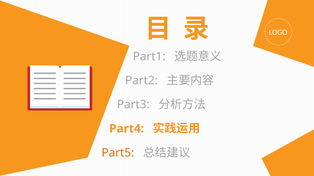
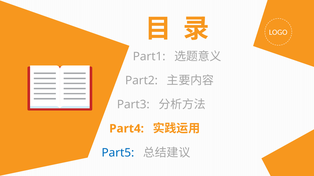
Part5 colour: orange -> blue
